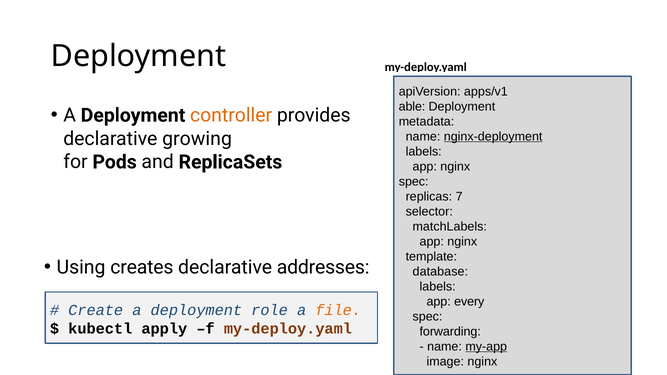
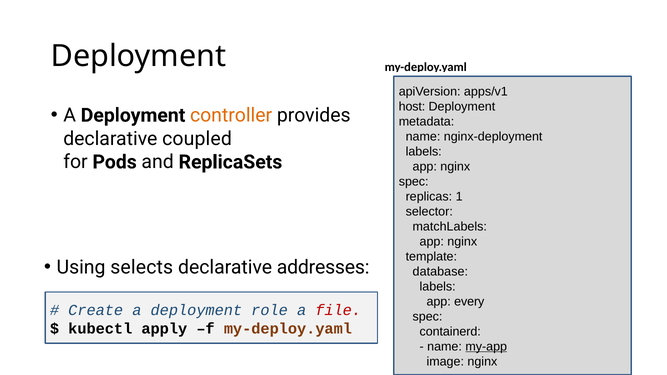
able: able -> host
growing: growing -> coupled
nginx-deployment underline: present -> none
7: 7 -> 1
creates: creates -> selects
file colour: orange -> red
forwarding: forwarding -> containerd
